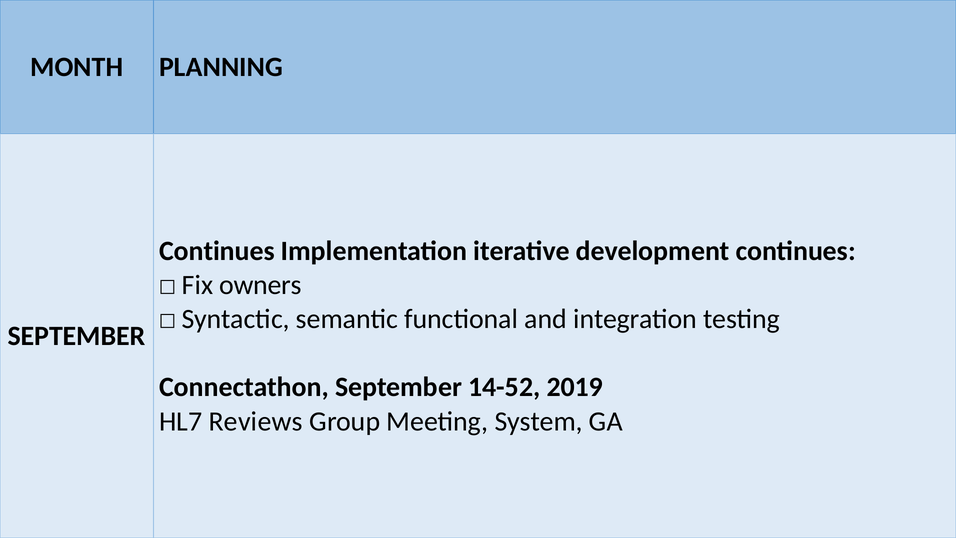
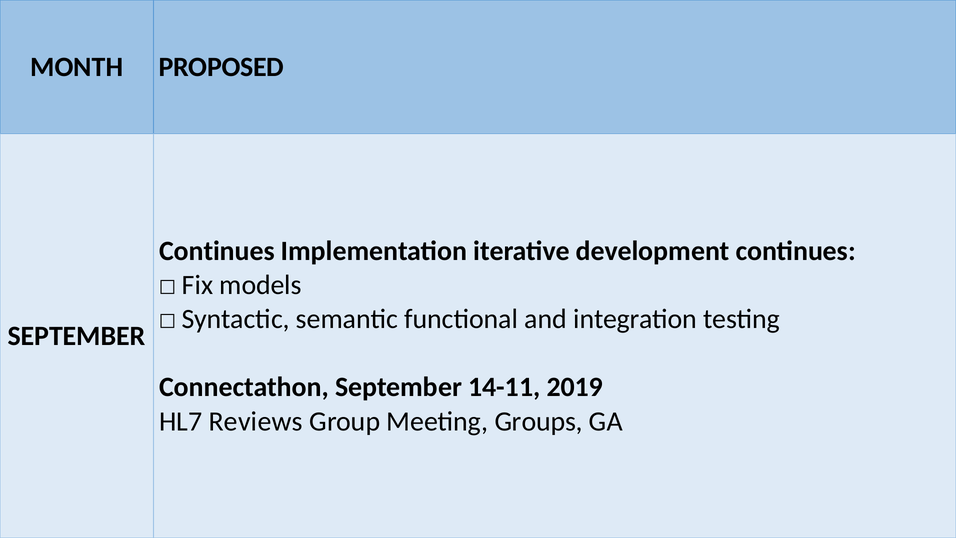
PLANNING: PLANNING -> PROPOSED
owners: owners -> models
14-52: 14-52 -> 14-11
System: System -> Groups
